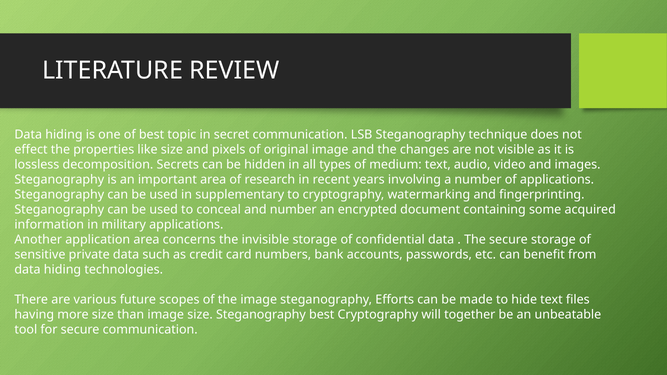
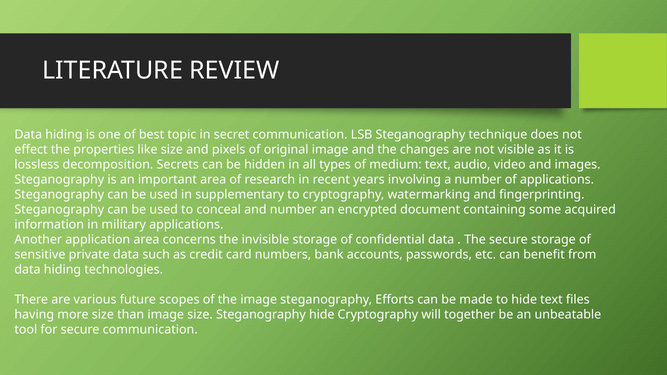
Steganography best: best -> hide
